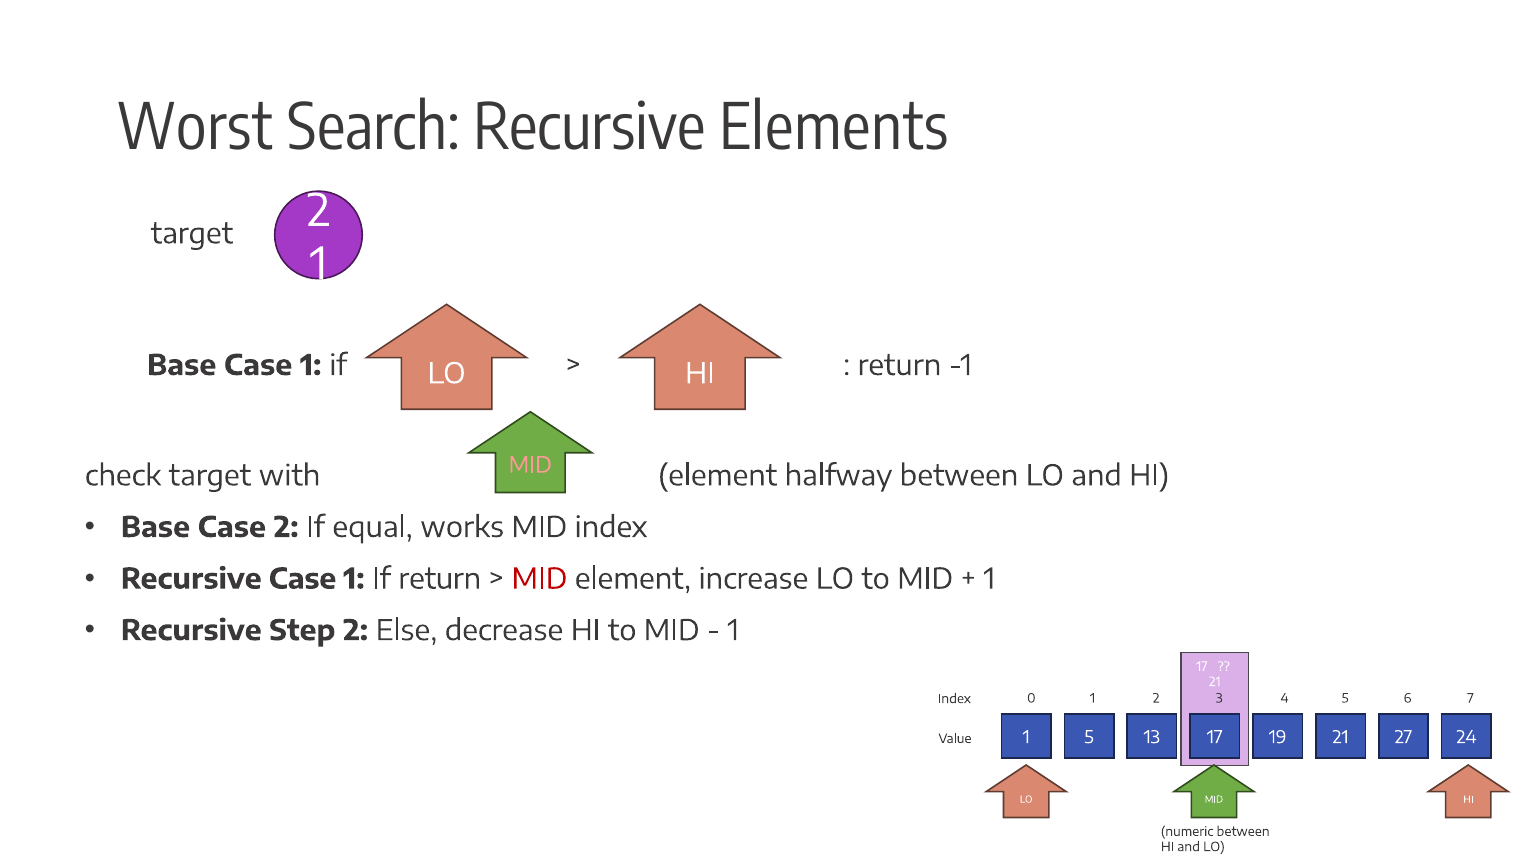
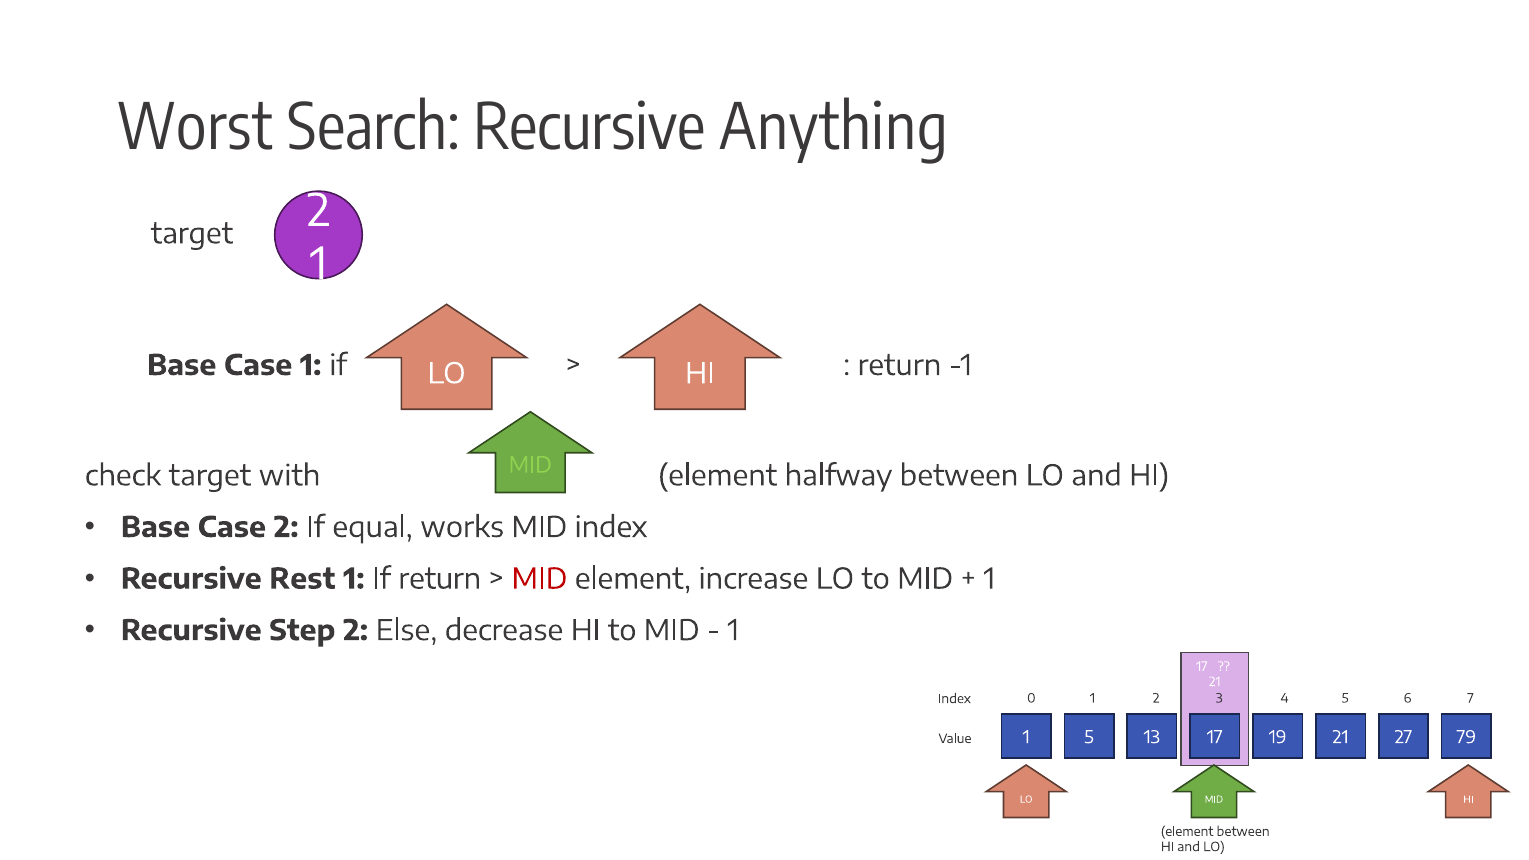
Elements: Elements -> Anything
MID at (530, 465) colour: pink -> light green
Recursive Case: Case -> Rest
24: 24 -> 79
numeric at (1187, 832): numeric -> element
